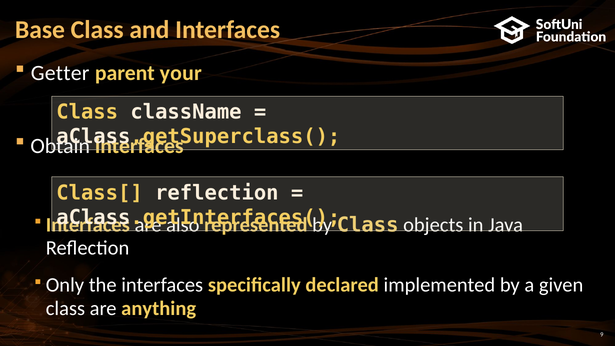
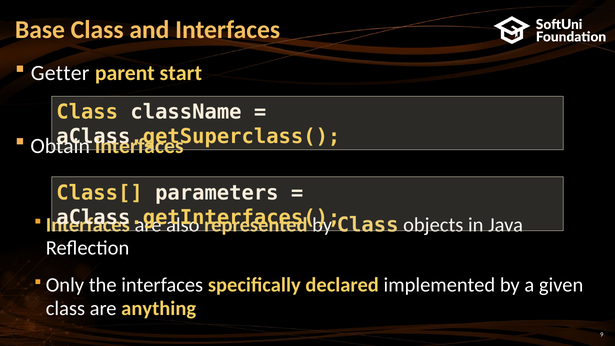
your: your -> start
Class[ reflection: reflection -> parameters
